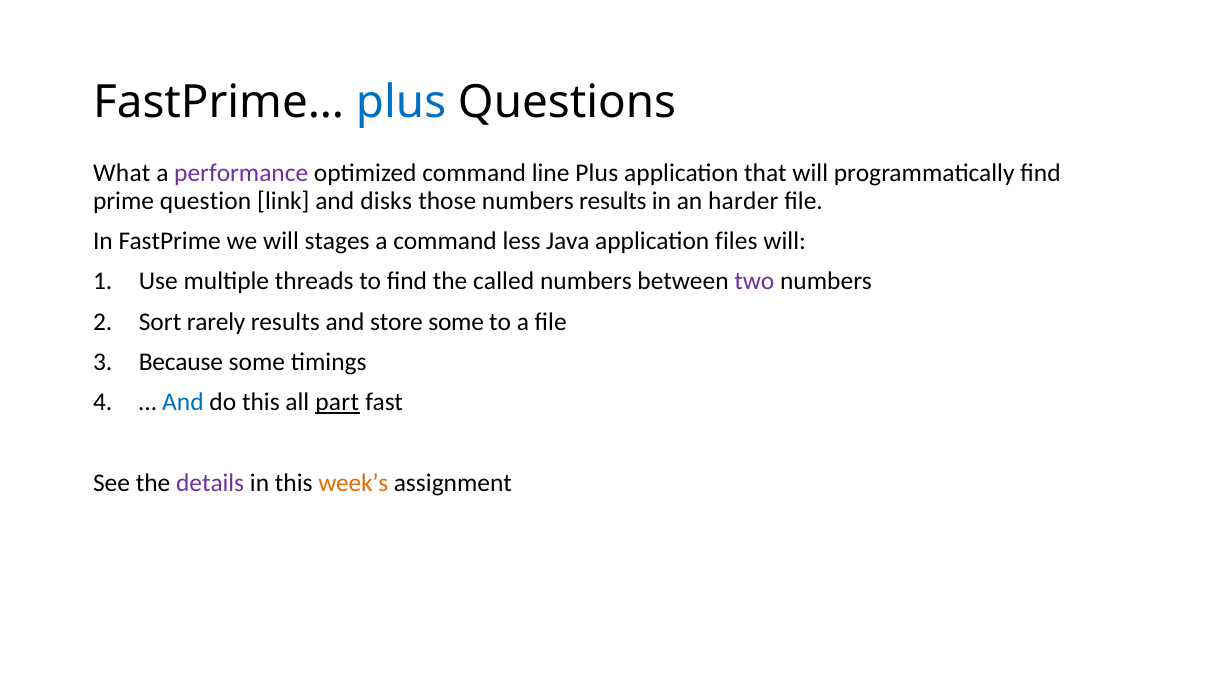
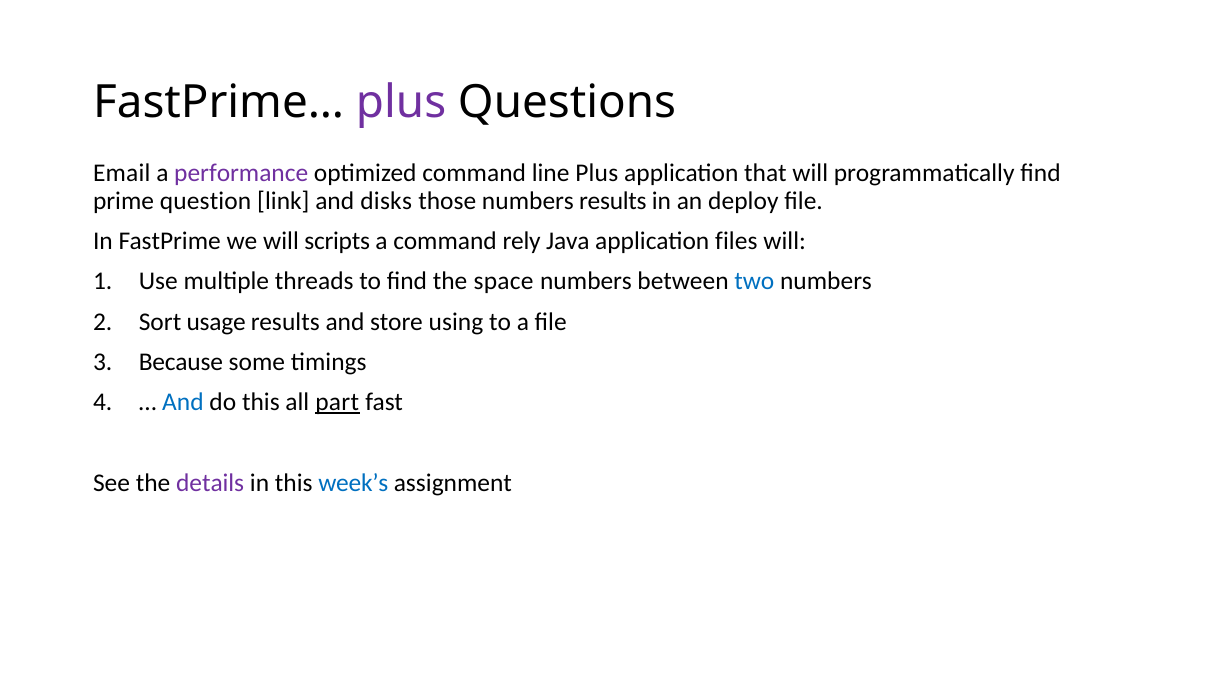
plus at (401, 103) colour: blue -> purple
What: What -> Email
harder: harder -> deploy
stages: stages -> scripts
less: less -> rely
called: called -> space
two colour: purple -> blue
rarely: rarely -> usage
store some: some -> using
week’s colour: orange -> blue
